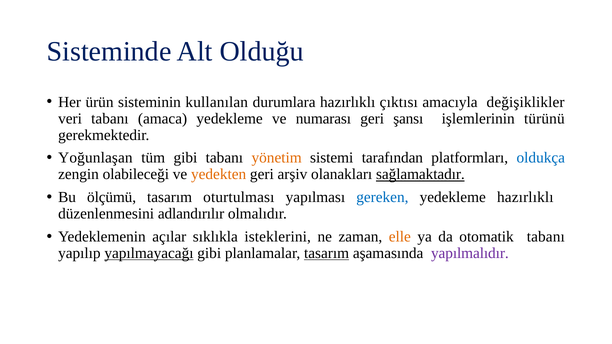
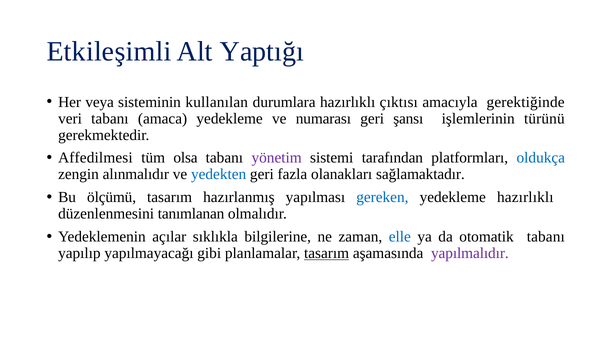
Sisteminde: Sisteminde -> Etkileşimli
Olduğu: Olduğu -> Yaptığı
ürün: ürün -> veya
değişiklikler: değişiklikler -> gerektiğinde
Yoğunlaşan: Yoğunlaşan -> Affedilmesi
tüm gibi: gibi -> olsa
yönetim colour: orange -> purple
olabileceği: olabileceği -> alınmalıdır
yedekten colour: orange -> blue
arşiv: arşiv -> fazla
sağlamaktadır underline: present -> none
oturtulması: oturtulması -> hazırlanmış
adlandırılır: adlandırılır -> tanımlanan
isteklerini: isteklerini -> bilgilerine
elle colour: orange -> blue
yapılmayacağı underline: present -> none
